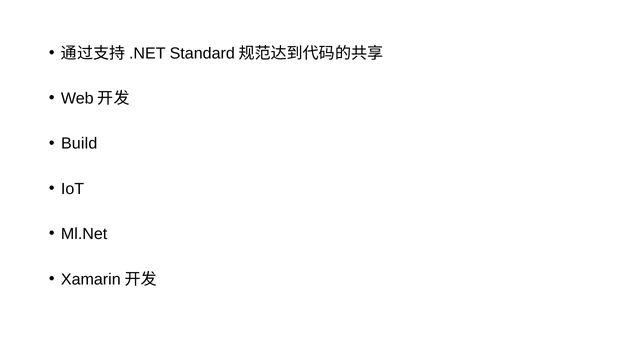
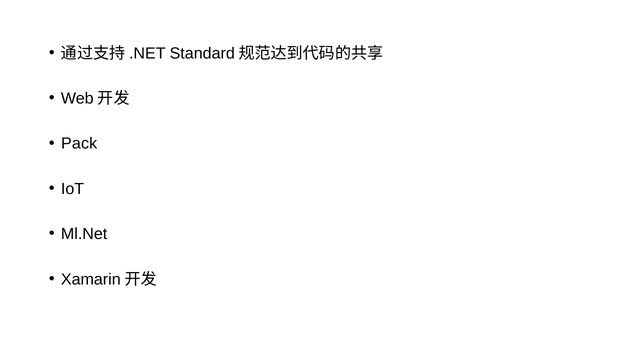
Build: Build -> Pack
